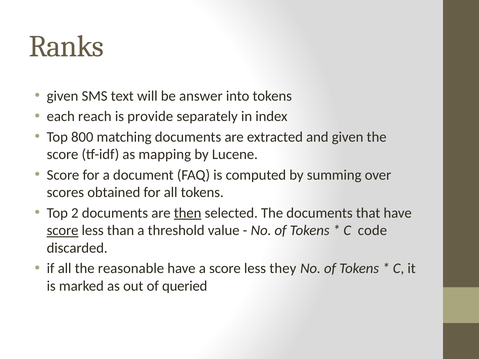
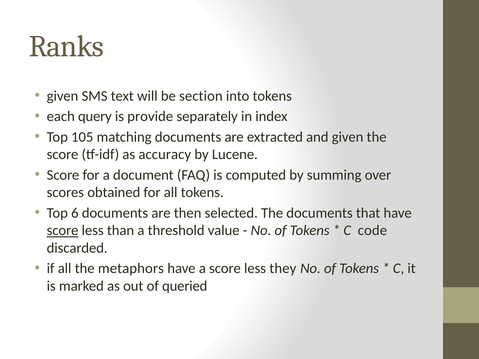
answer: answer -> section
reach: reach -> query
800: 800 -> 105
mapping: mapping -> accuracy
2: 2 -> 6
then underline: present -> none
reasonable: reasonable -> metaphors
